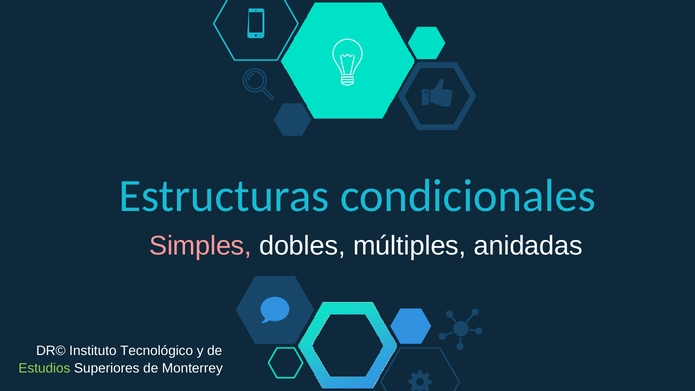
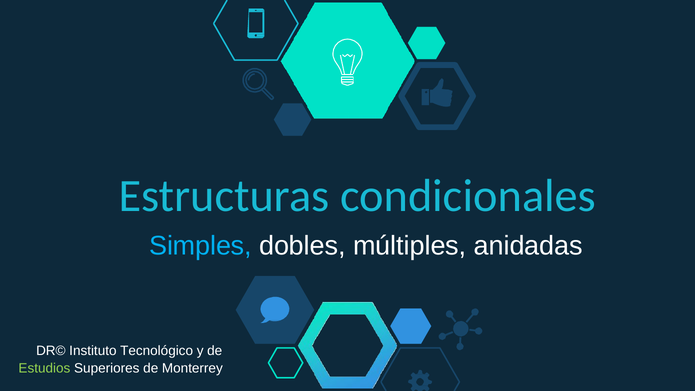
Simples colour: pink -> light blue
